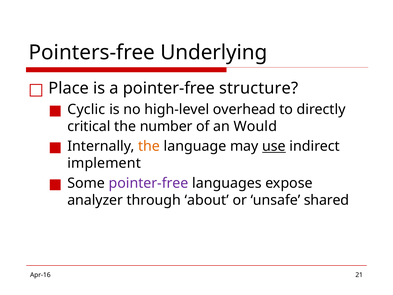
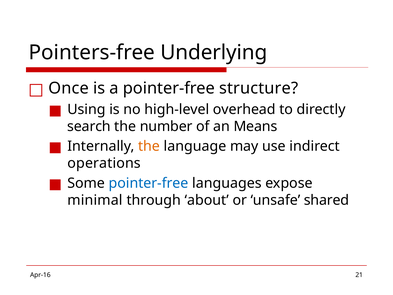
Place: Place -> Once
Cyclic: Cyclic -> Using
critical: critical -> search
Would: Would -> Means
use underline: present -> none
implement: implement -> operations
pointer-free at (149, 183) colour: purple -> blue
analyzer: analyzer -> minimal
